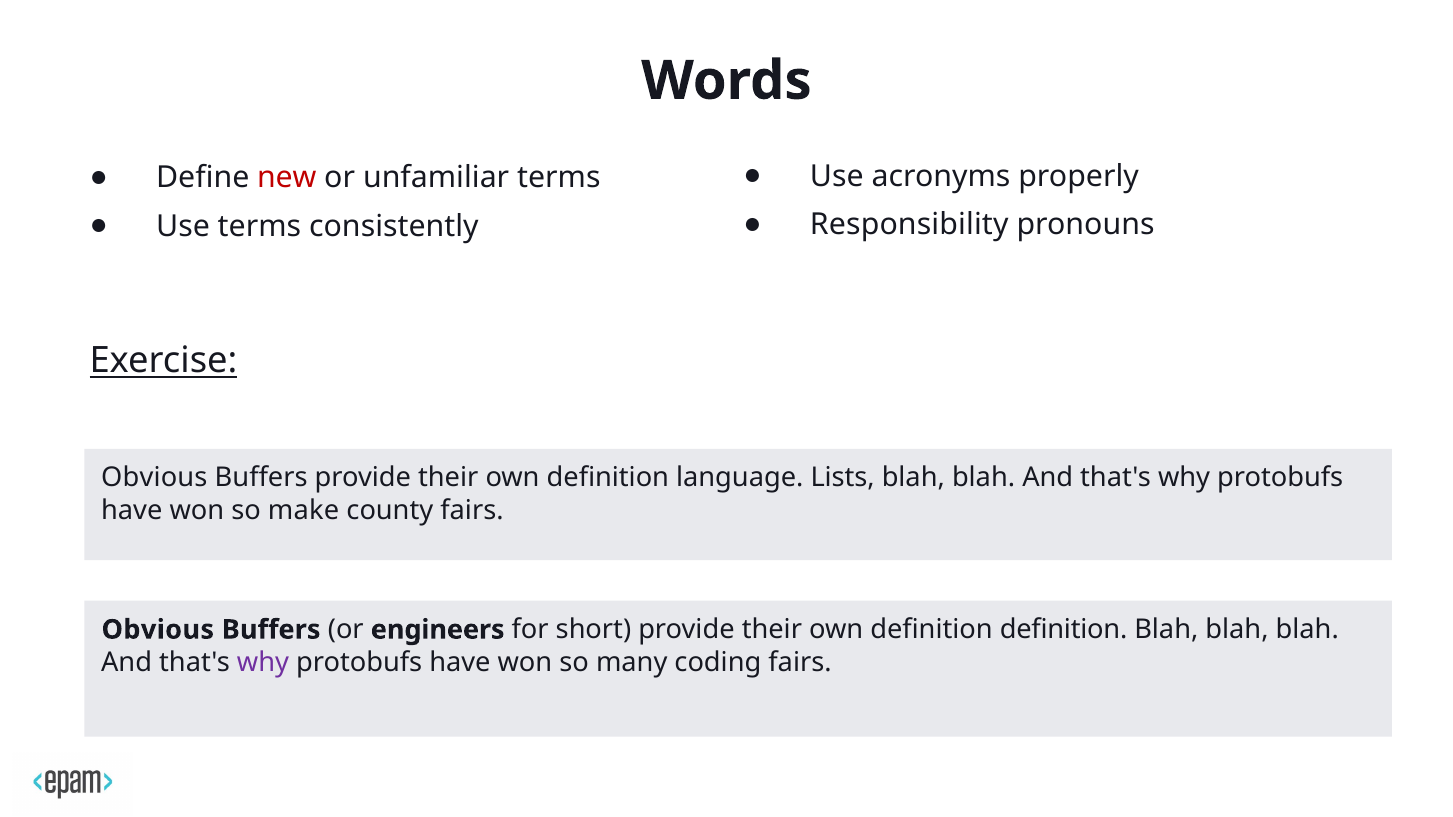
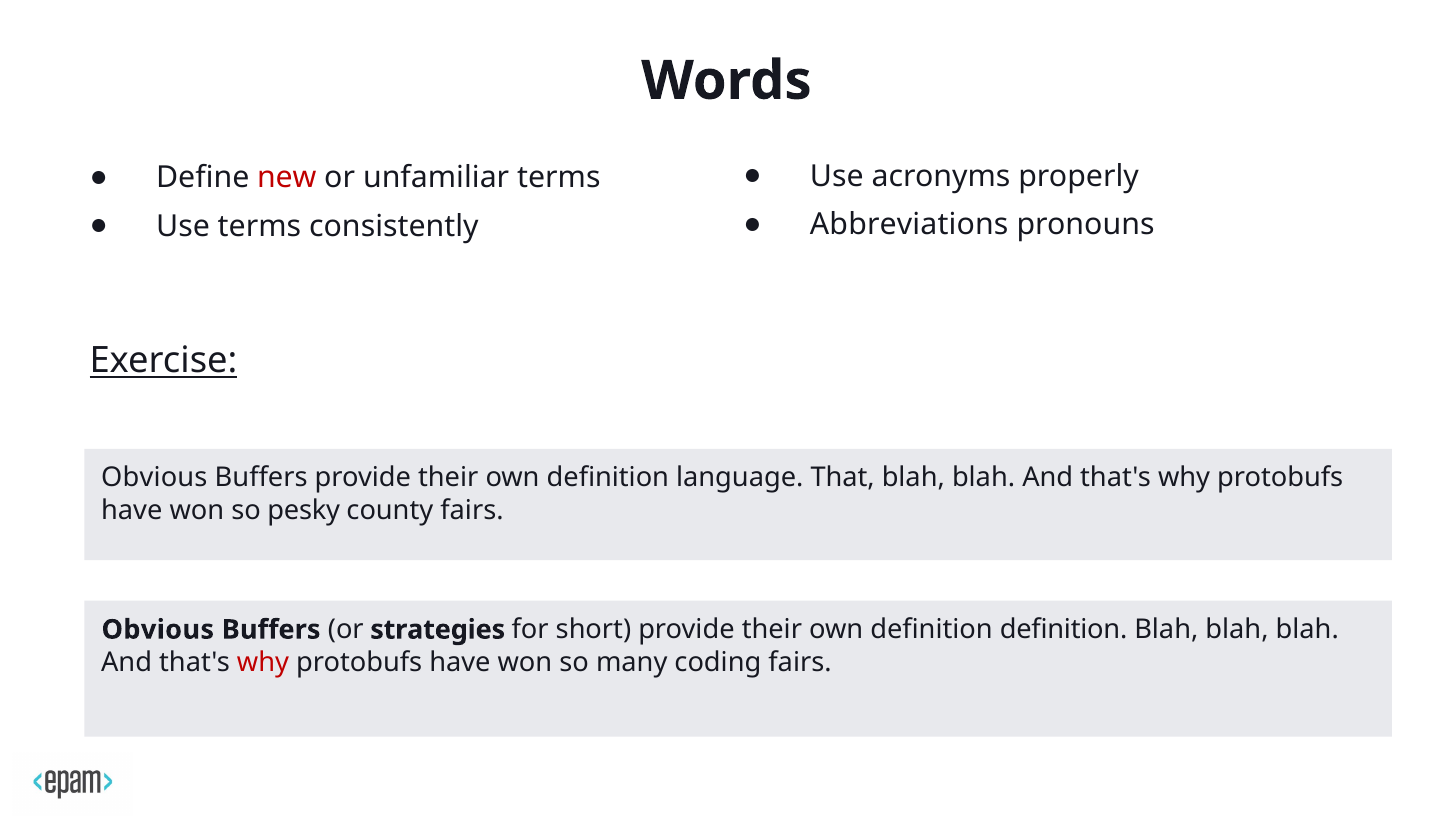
Responsibility: Responsibility -> Abbreviations
Lists: Lists -> That
make: make -> pesky
engineers: engineers -> strategies
why at (263, 663) colour: purple -> red
